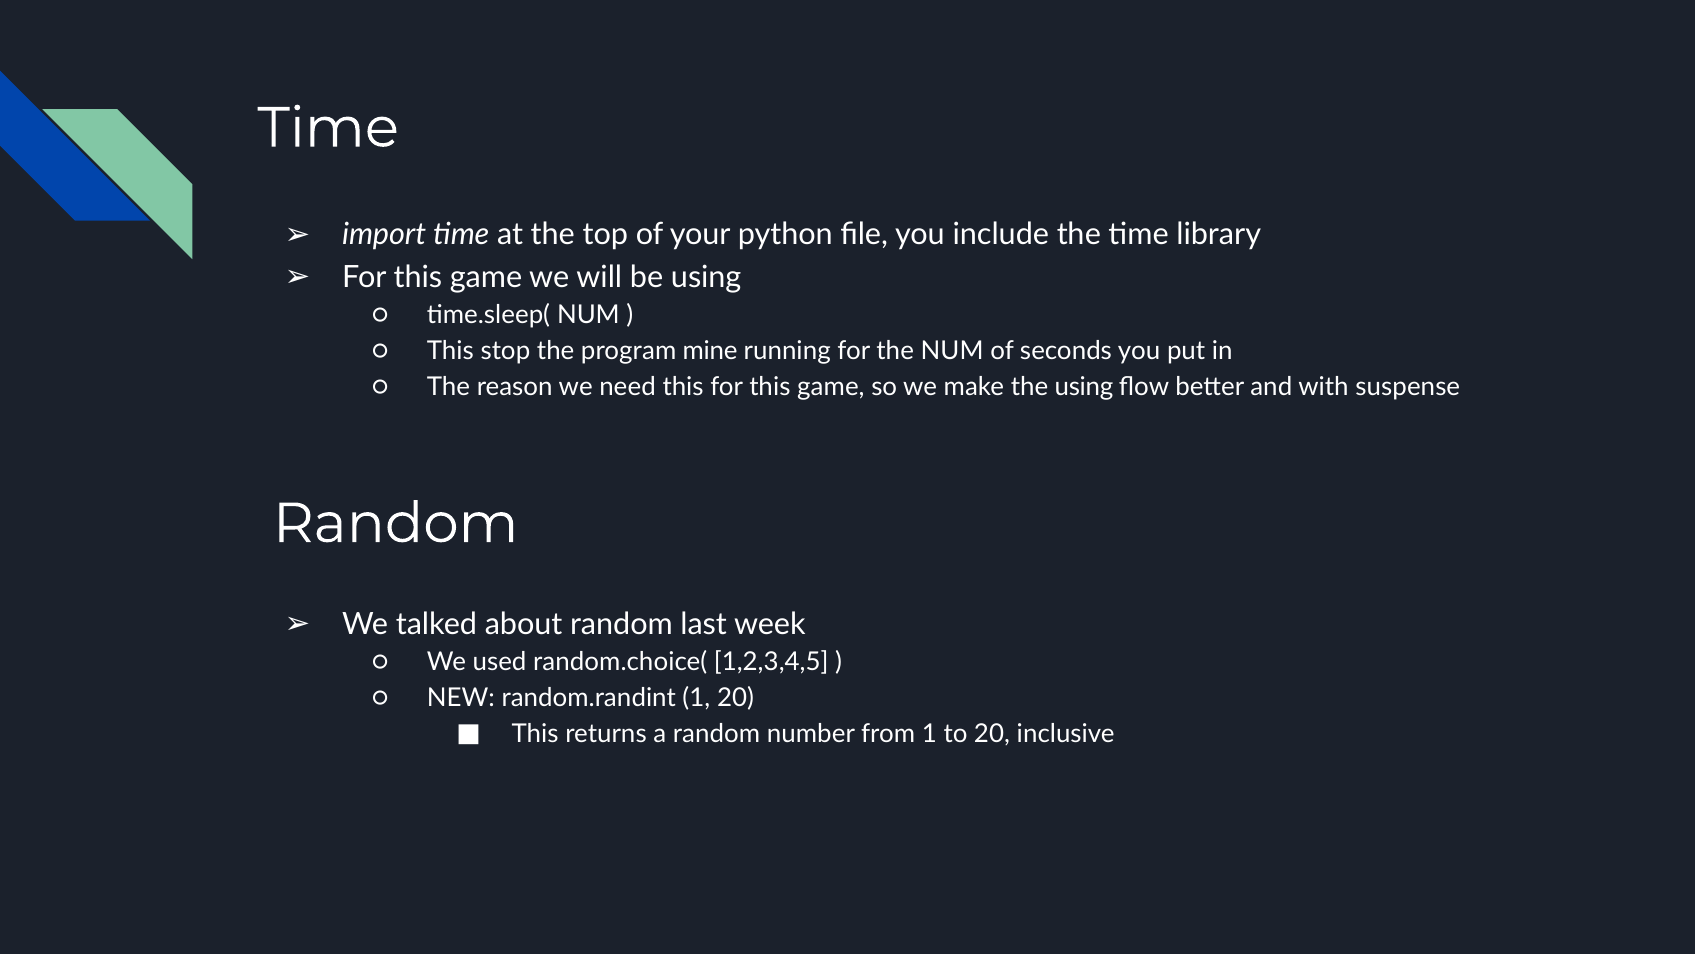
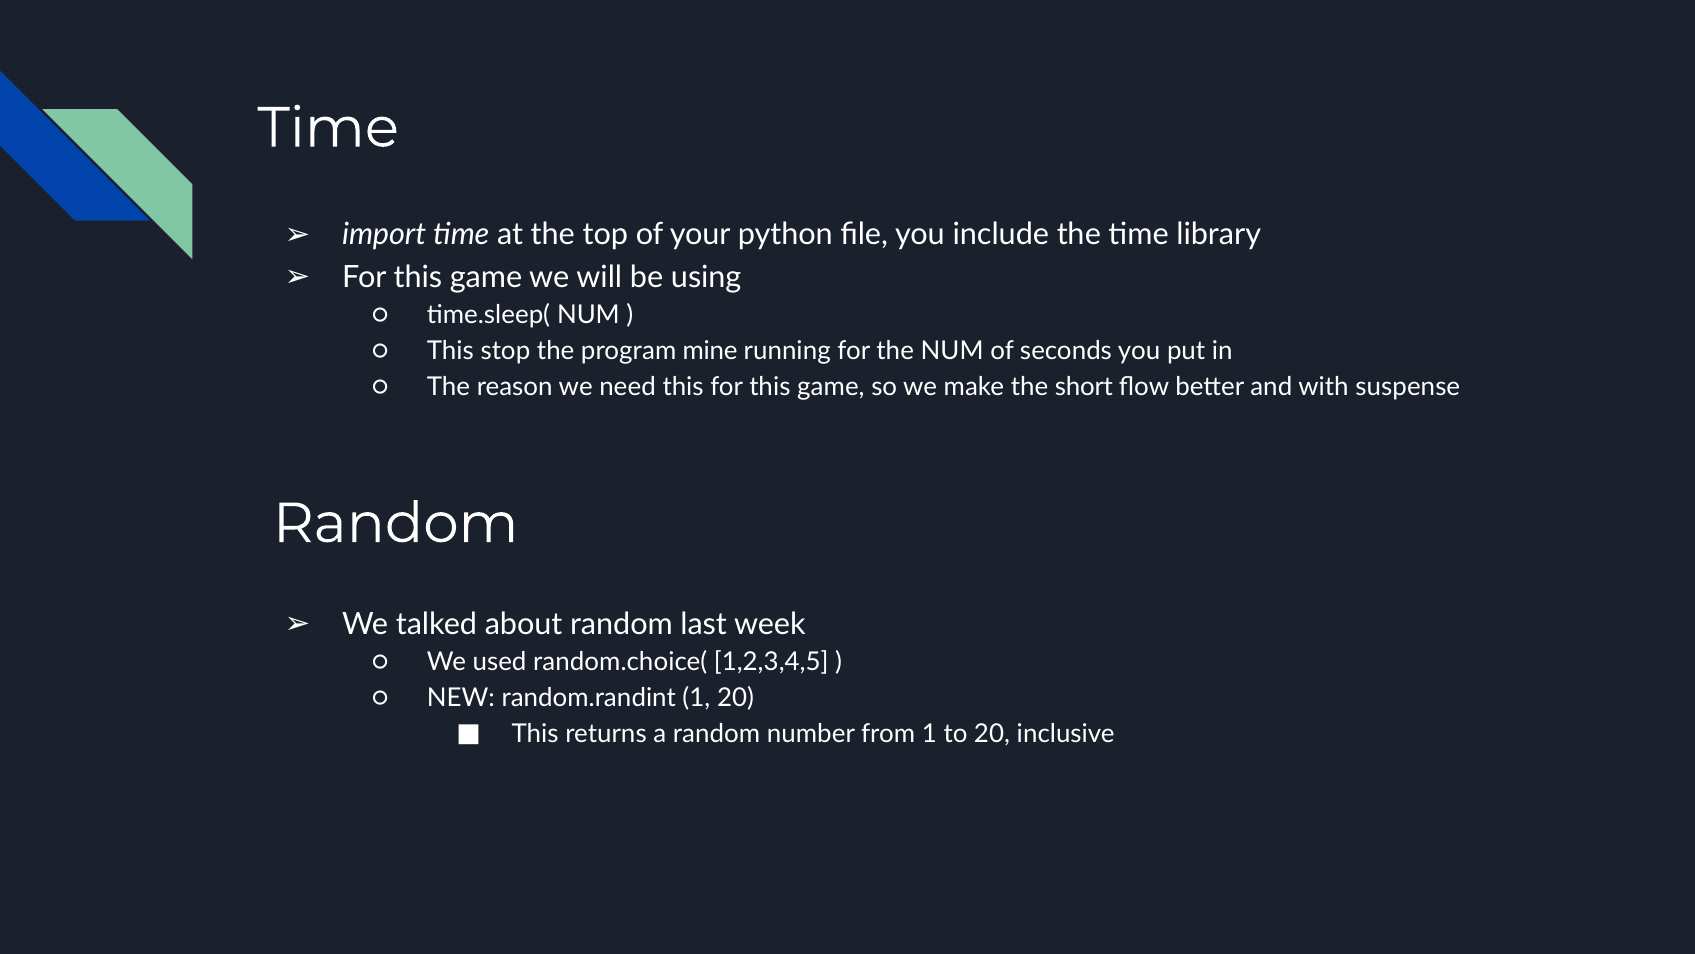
the using: using -> short
